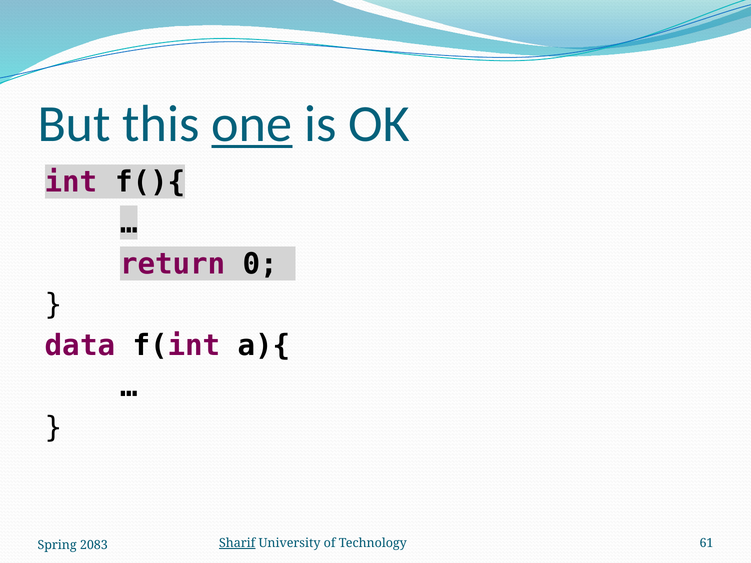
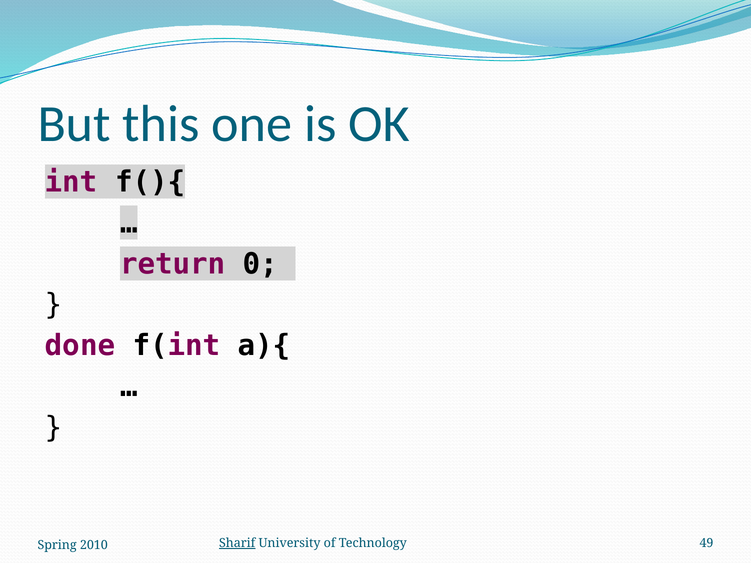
one underline: present -> none
data: data -> done
61: 61 -> 49
2083: 2083 -> 2010
